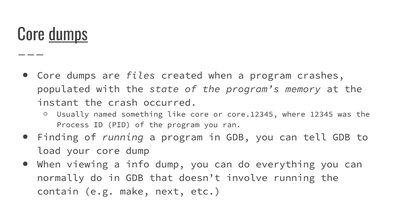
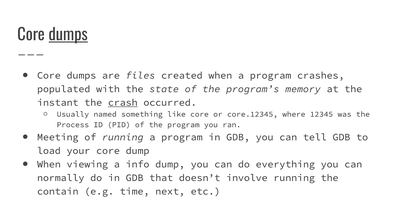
crash underline: none -> present
Finding: Finding -> Meeting
make: make -> time
